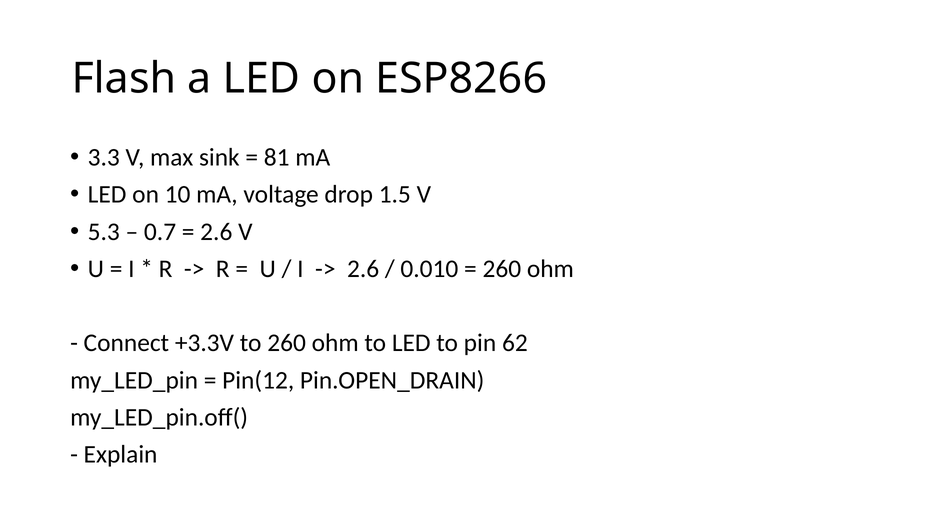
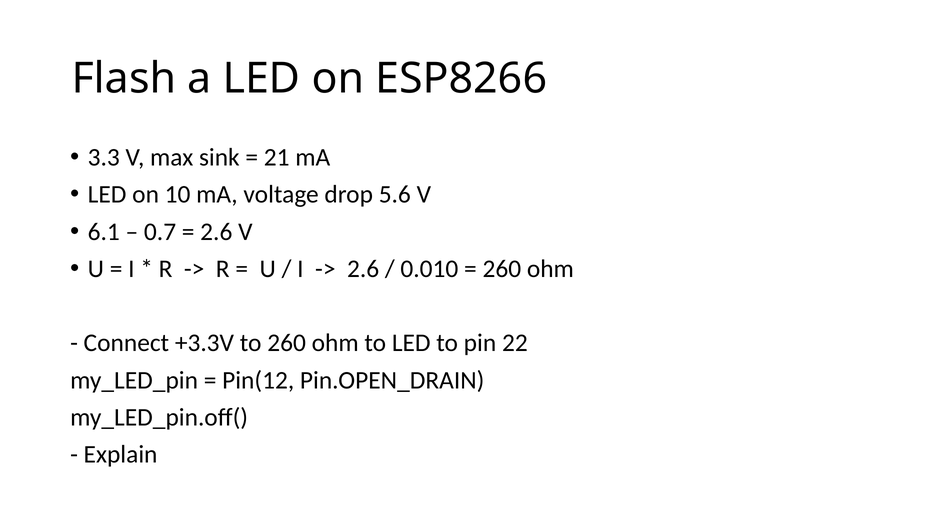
81: 81 -> 21
1.5: 1.5 -> 5.6
5.3: 5.3 -> 6.1
62: 62 -> 22
